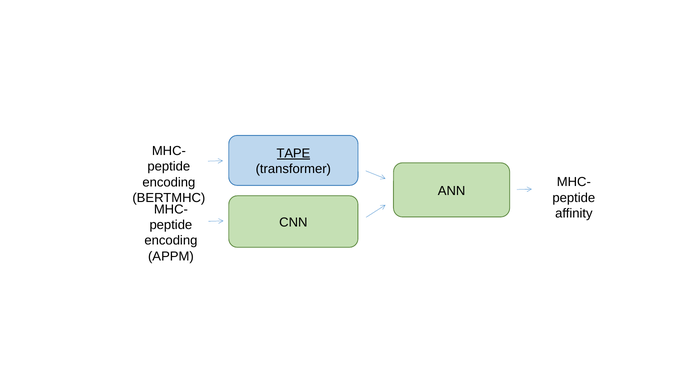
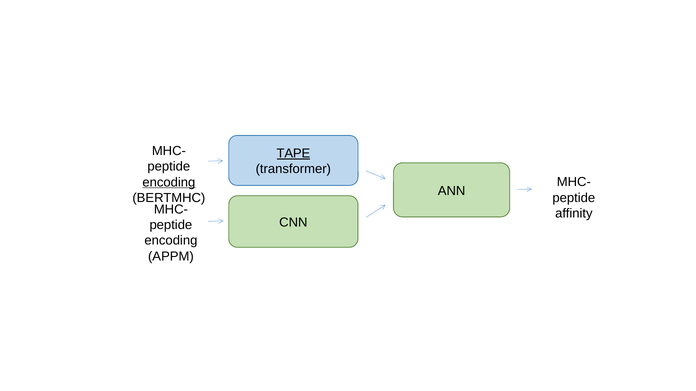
encoding at (169, 182) underline: none -> present
